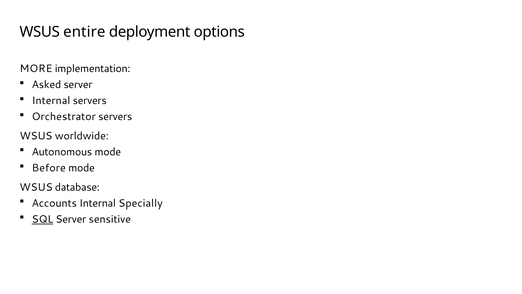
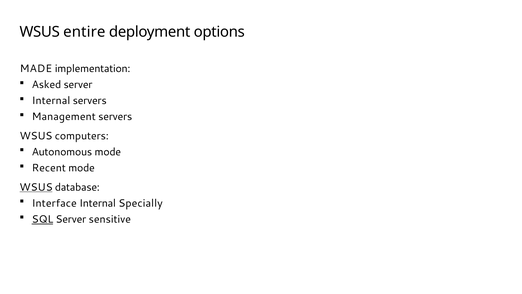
MORE: MORE -> MADE
Orchestrator: Orchestrator -> Management
worldwide: worldwide -> computers
Before: Before -> Recent
WSUS at (36, 187) underline: none -> present
Accounts: Accounts -> Interface
